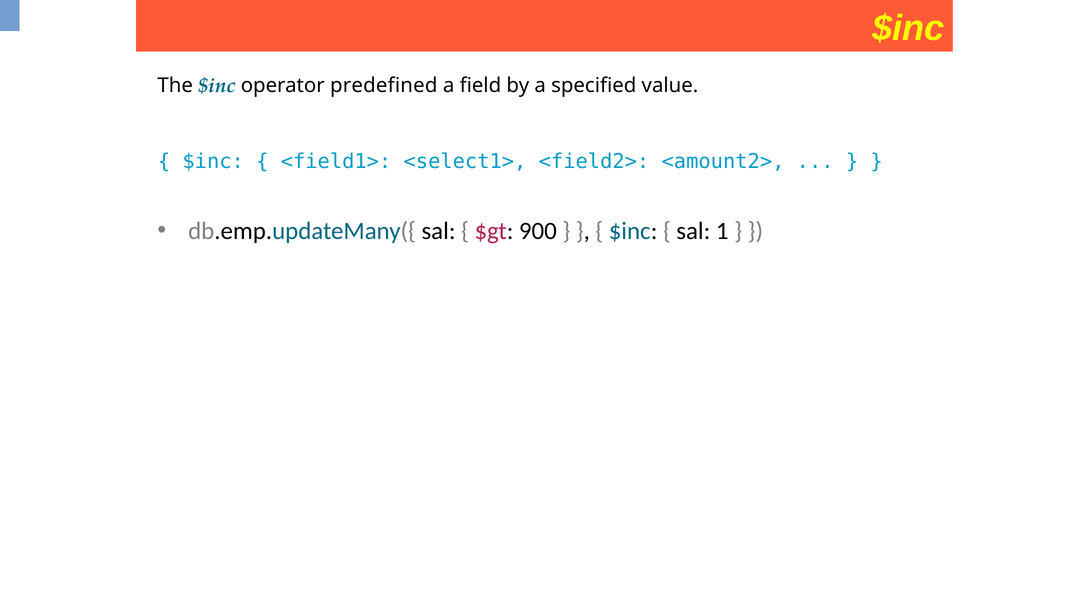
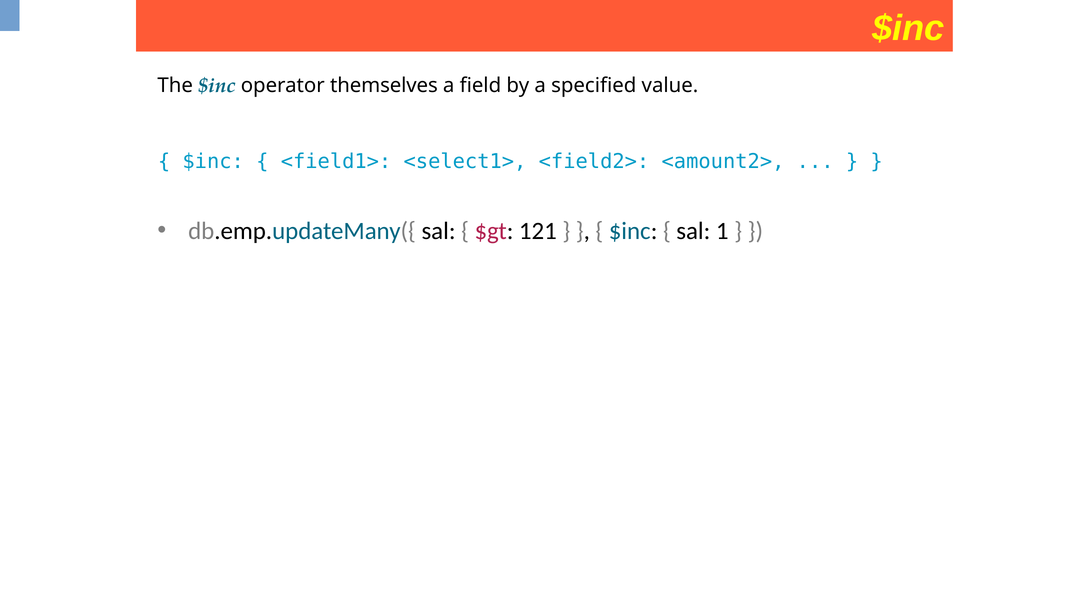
predefined: predefined -> themselves
900: 900 -> 121
